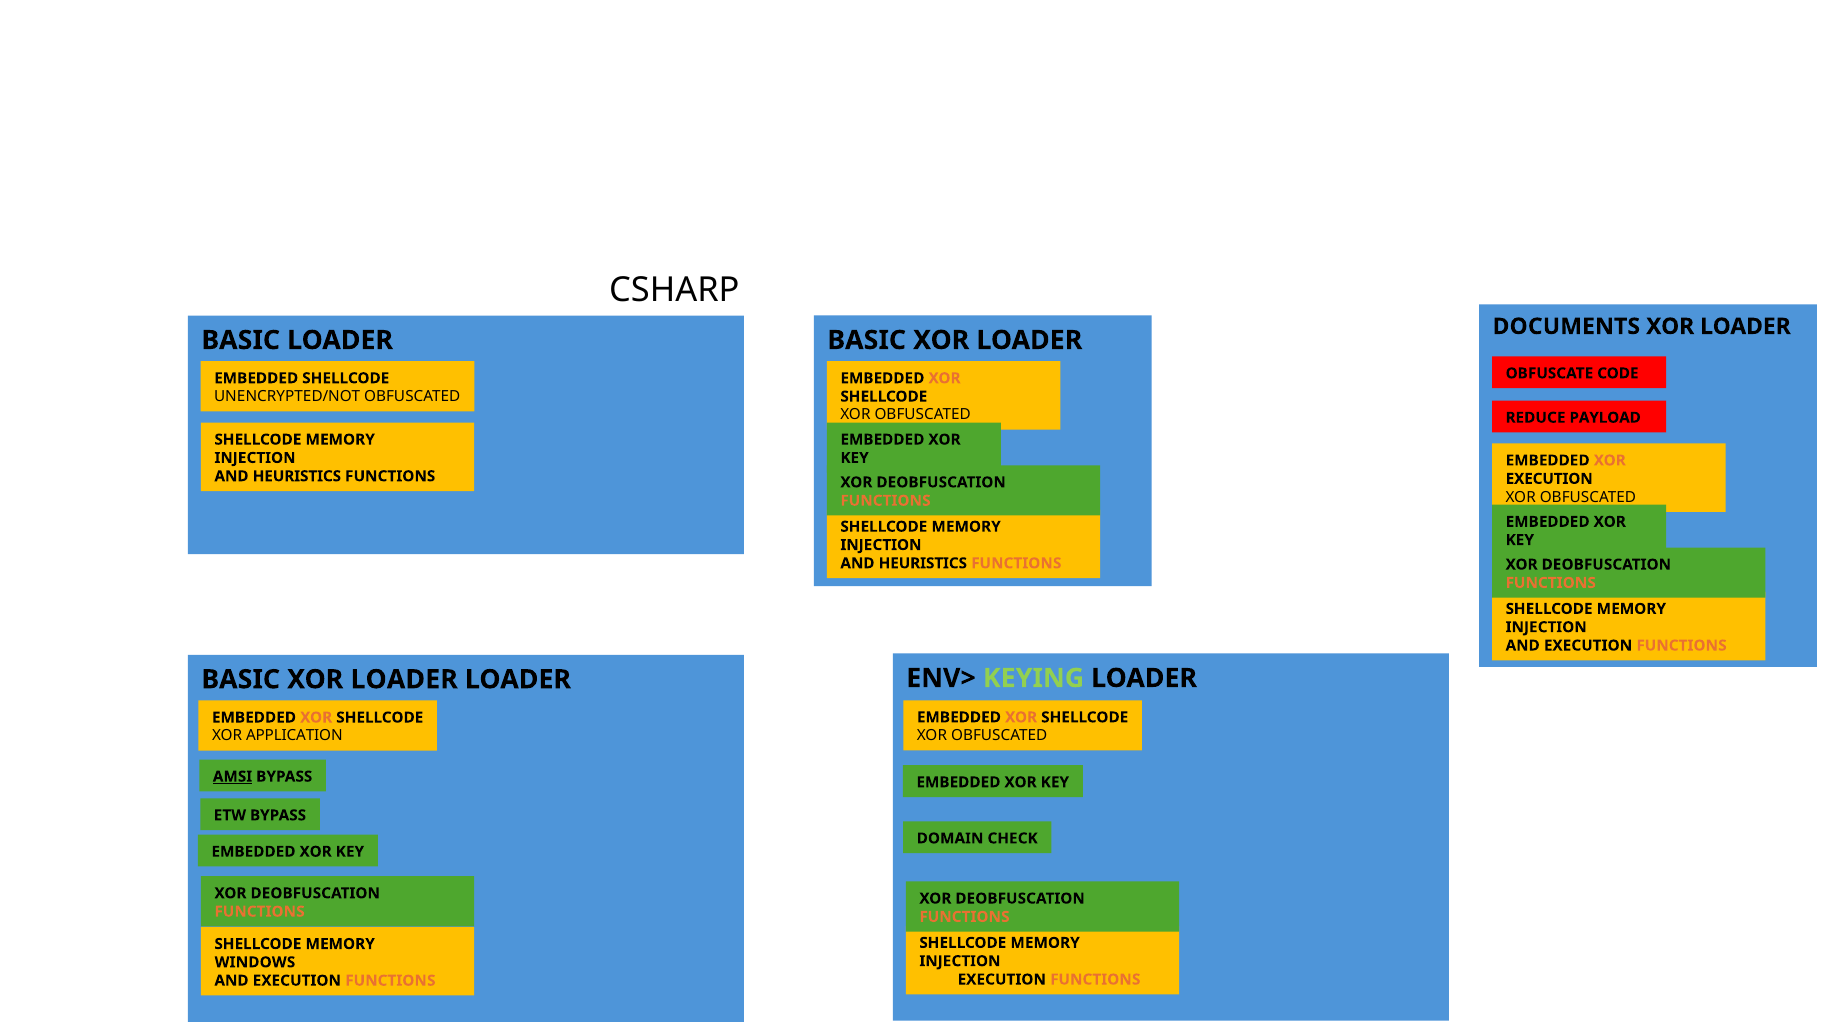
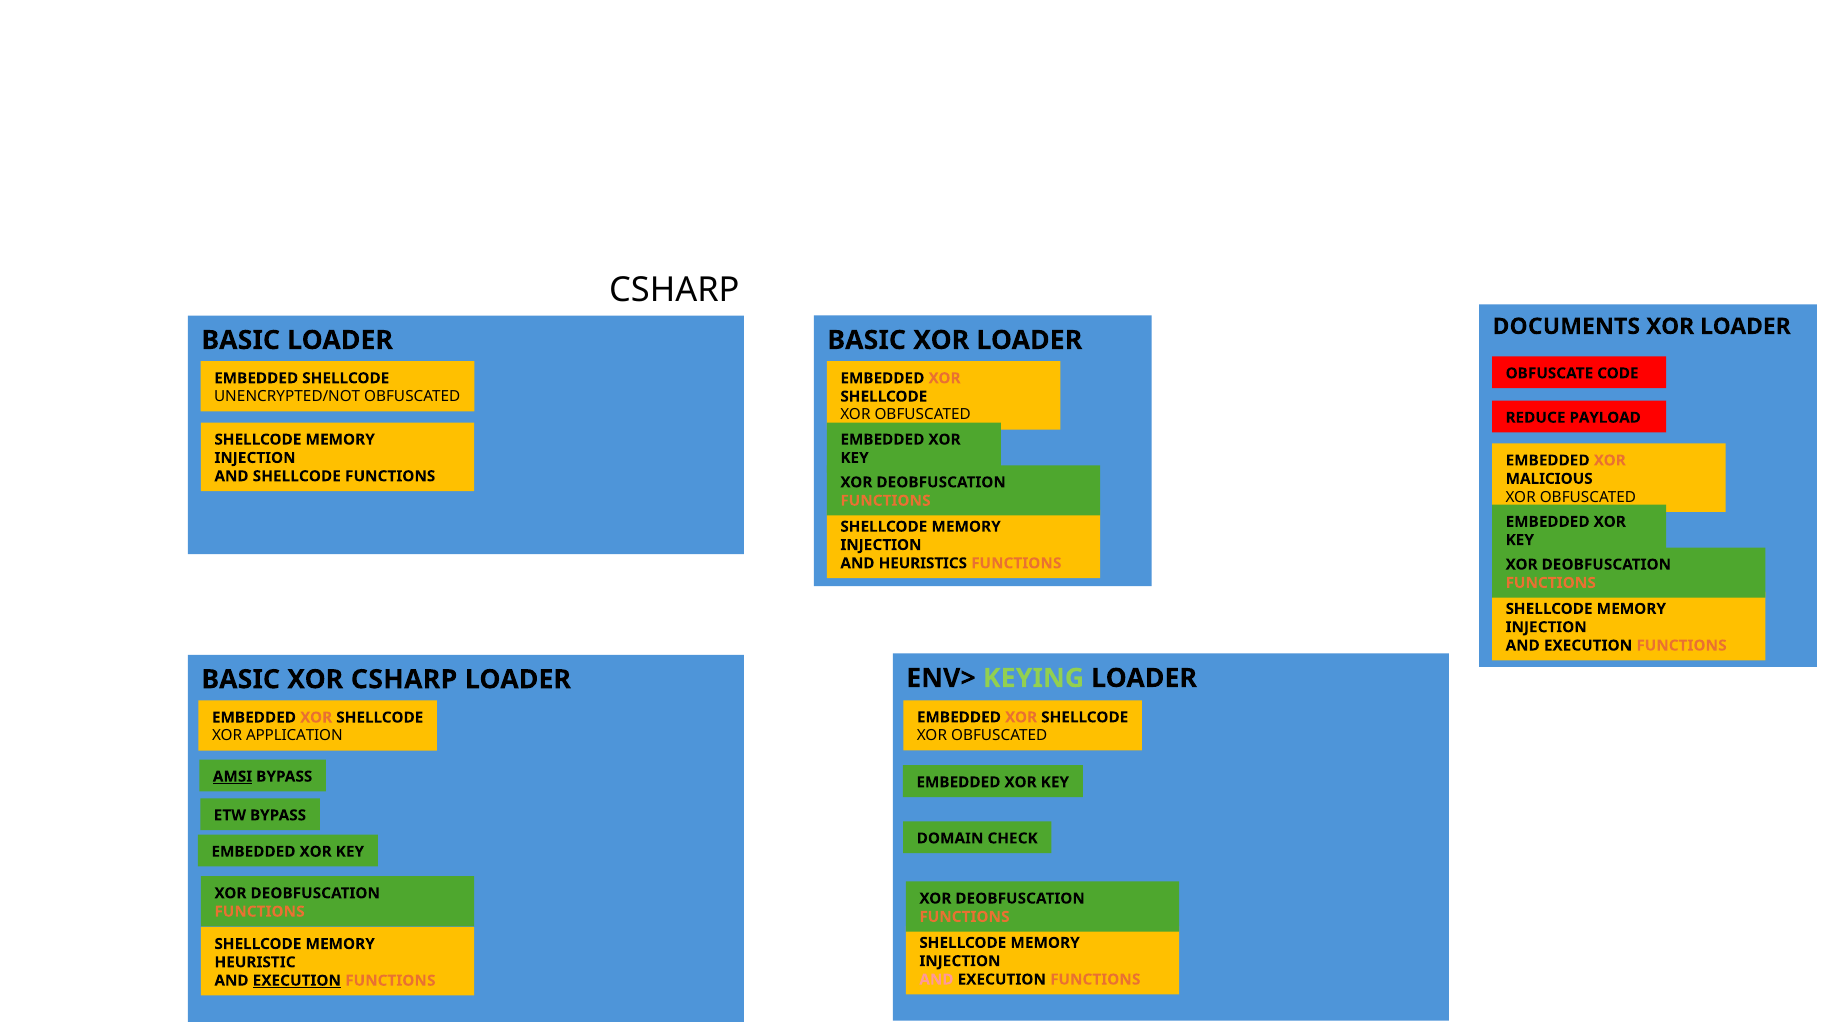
HEURISTICS at (297, 476): HEURISTICS -> SHELLCODE
EXECUTION at (1549, 479): EXECUTION -> MALICIOUS
LOADER at (404, 679): LOADER -> CSHARP
WINDOWS: WINDOWS -> HEURISTIC
AND at (936, 979) colour: yellow -> pink
EXECUTION at (297, 980) underline: none -> present
